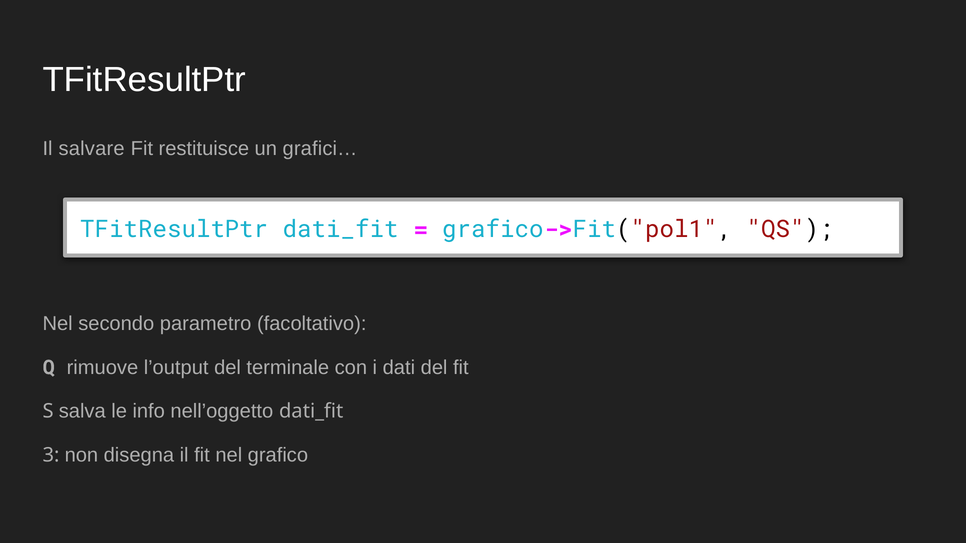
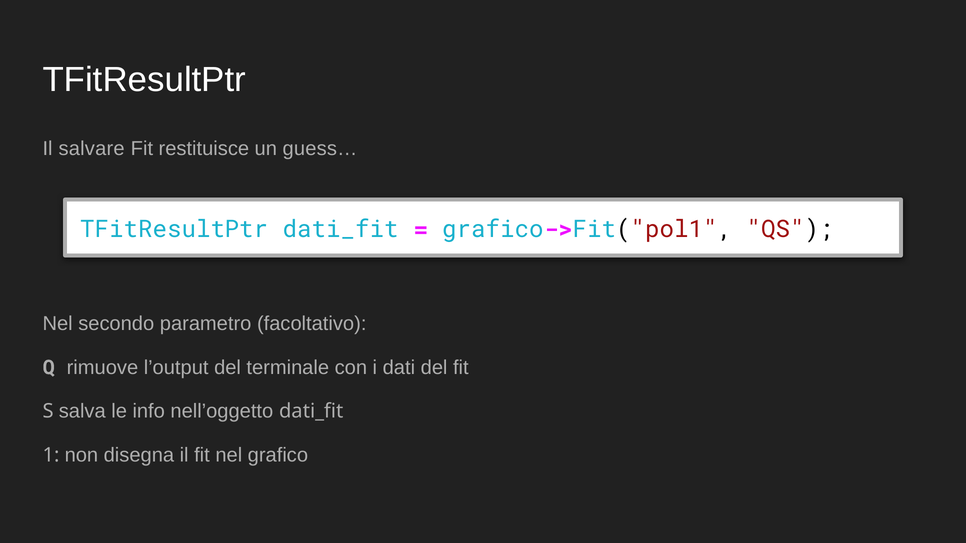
grafici…: grafici… -> guess…
3: 3 -> 1
